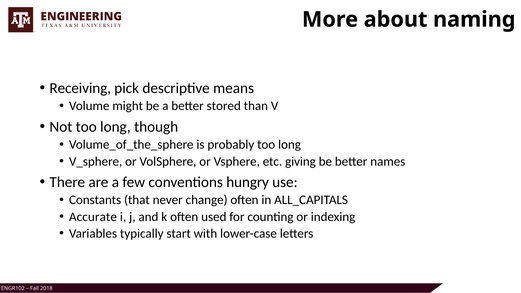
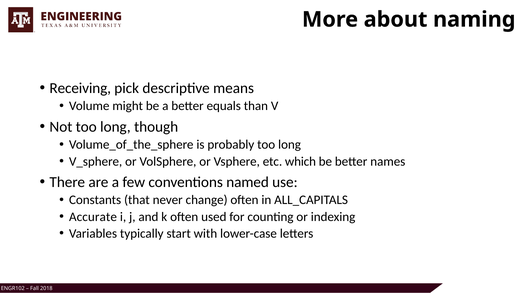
stored: stored -> equals
giving: giving -> which
hungry: hungry -> named
